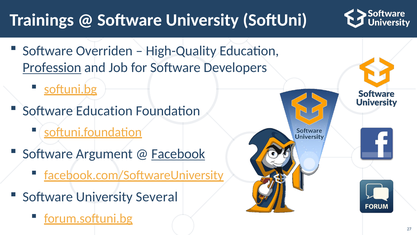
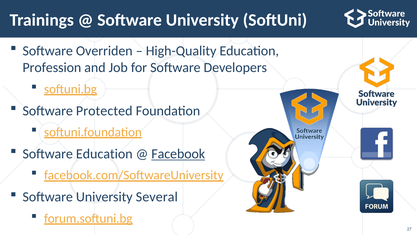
Profession underline: present -> none
Software Education: Education -> Protected
Software Argument: Argument -> Education
